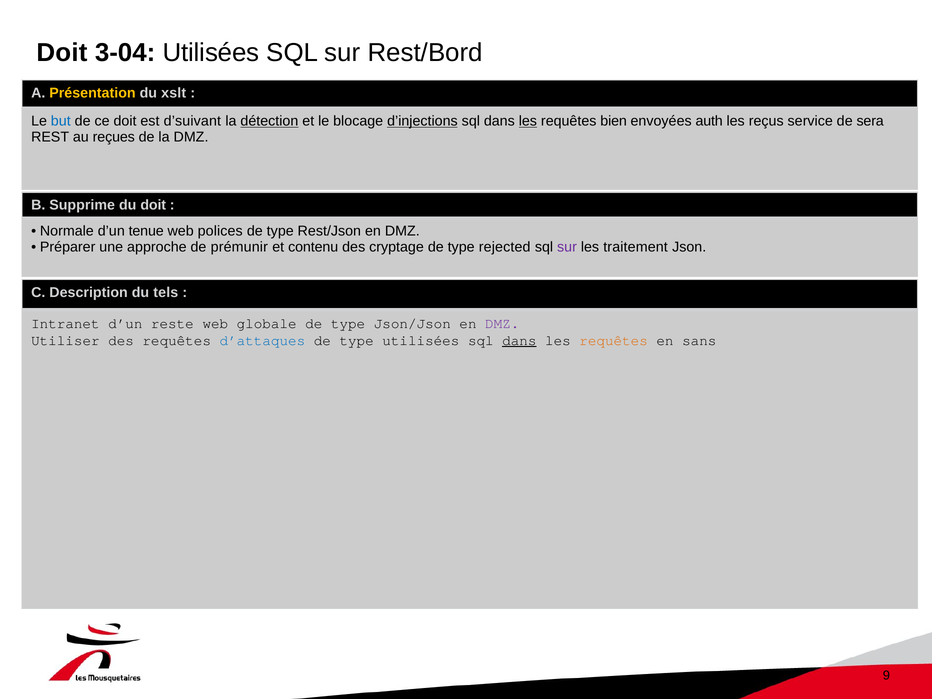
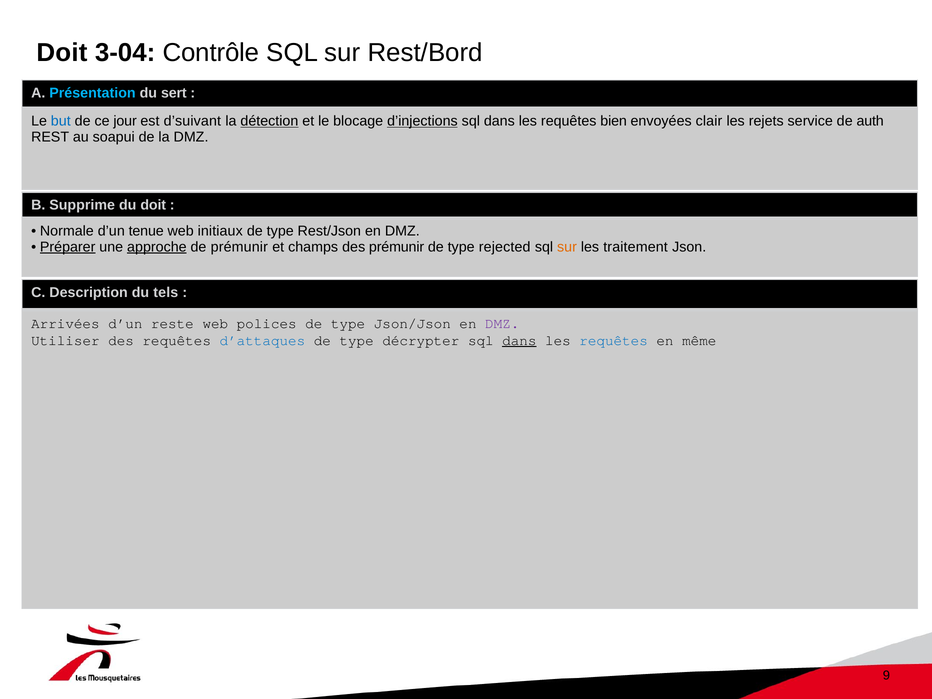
3-04 Utilisées: Utilisées -> Contrôle
Présentation colour: yellow -> light blue
xslt: xslt -> sert
ce doit: doit -> jour
les at (528, 121) underline: present -> none
auth: auth -> clair
reçus: reçus -> rejets
sera: sera -> auth
reçues: reçues -> soapui
polices: polices -> initiaux
Préparer underline: none -> present
approche underline: none -> present
contenu: contenu -> champs
des cryptage: cryptage -> prémunir
sur at (567, 247) colour: purple -> orange
Intranet: Intranet -> Arrivées
globale: globale -> polices
type utilisées: utilisées -> décrypter
requêtes at (614, 340) colour: orange -> blue
sans: sans -> même
